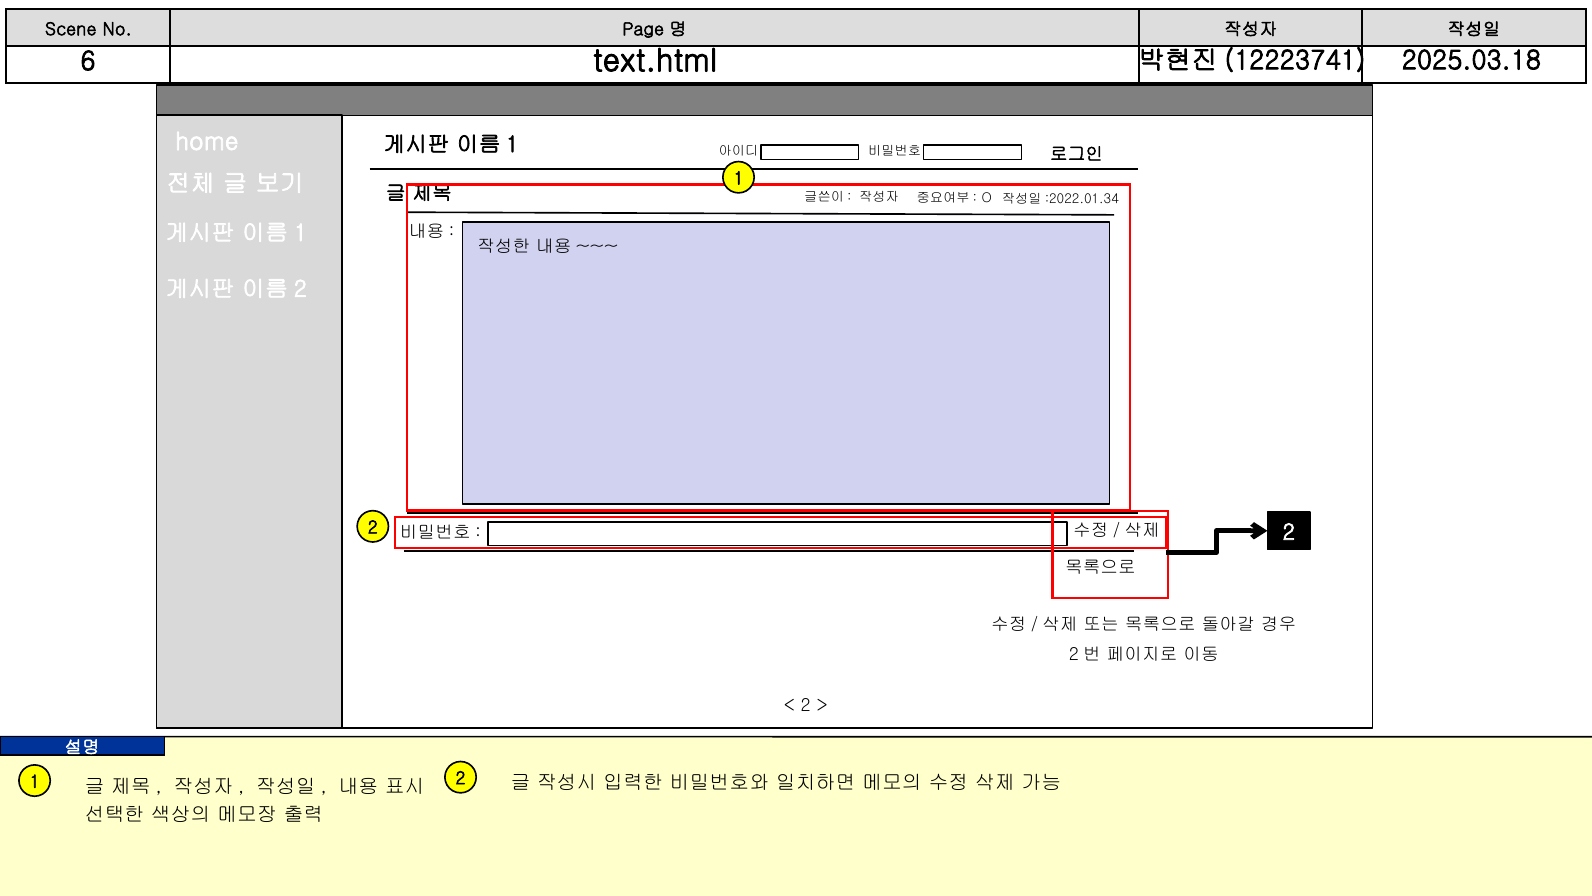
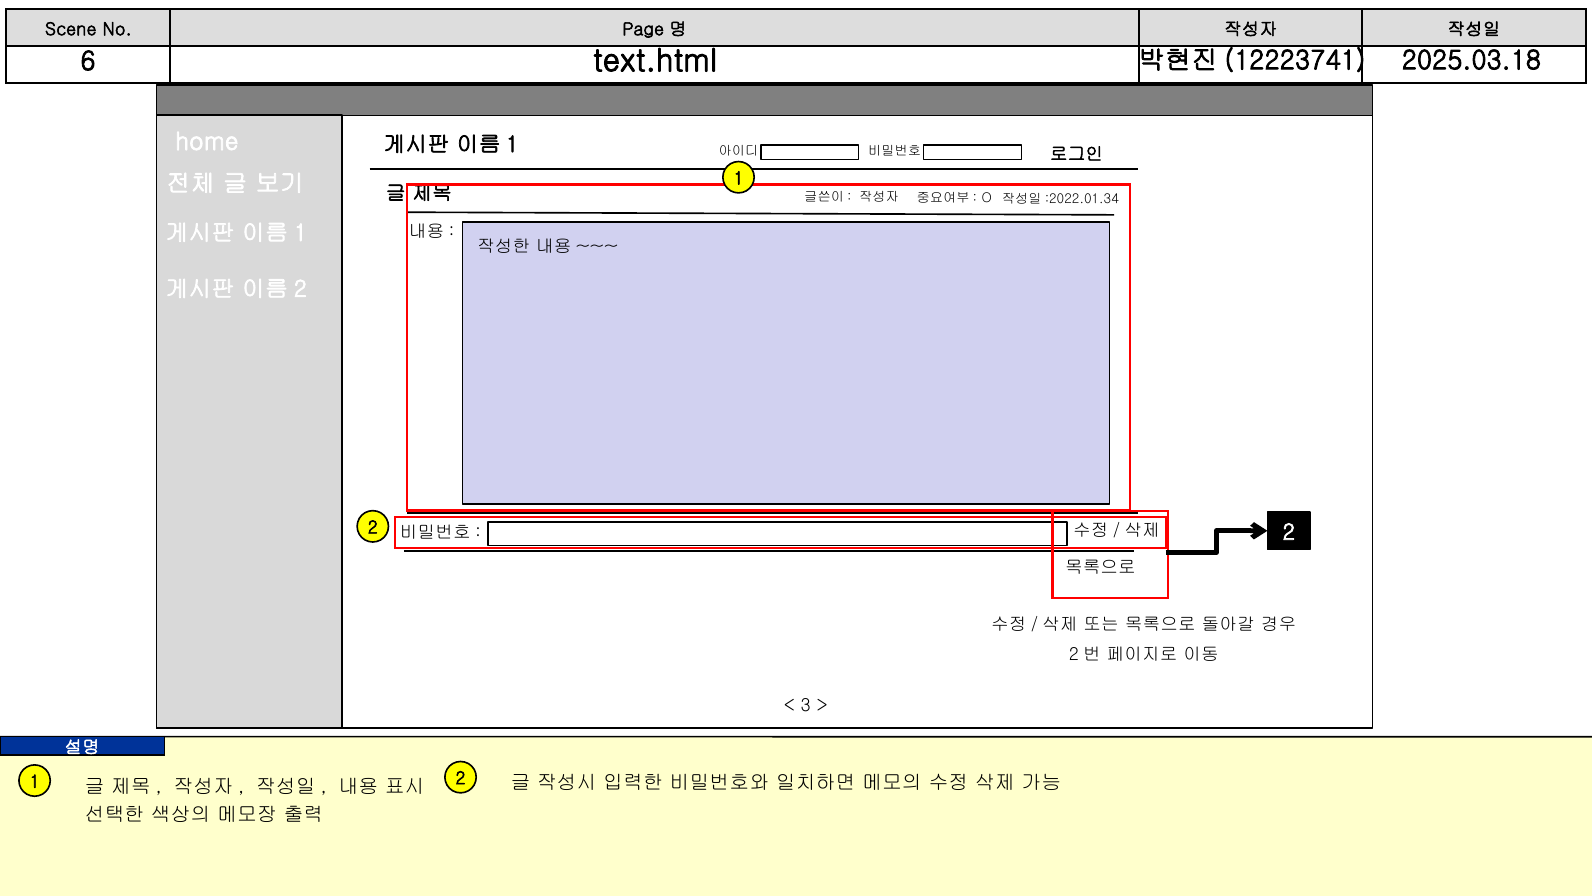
2 at (806, 706): 2 -> 3
